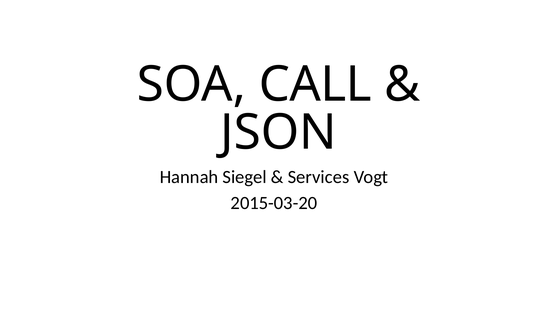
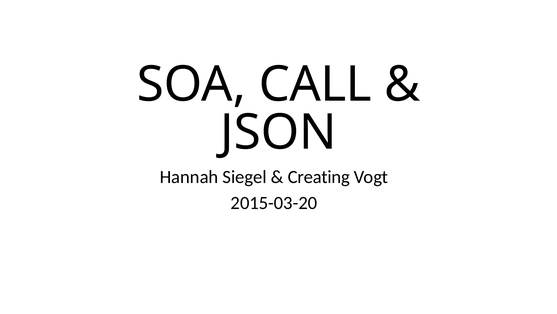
Services: Services -> Creating
